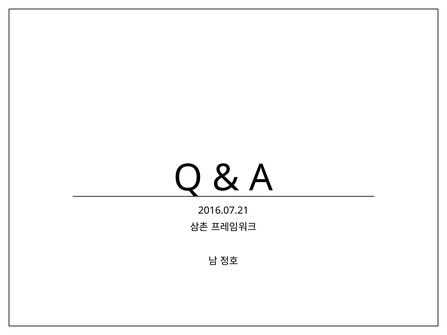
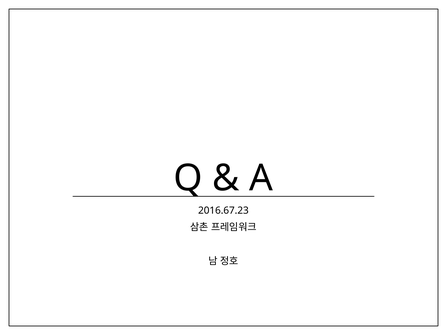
2016.07.21: 2016.07.21 -> 2016.67.23
